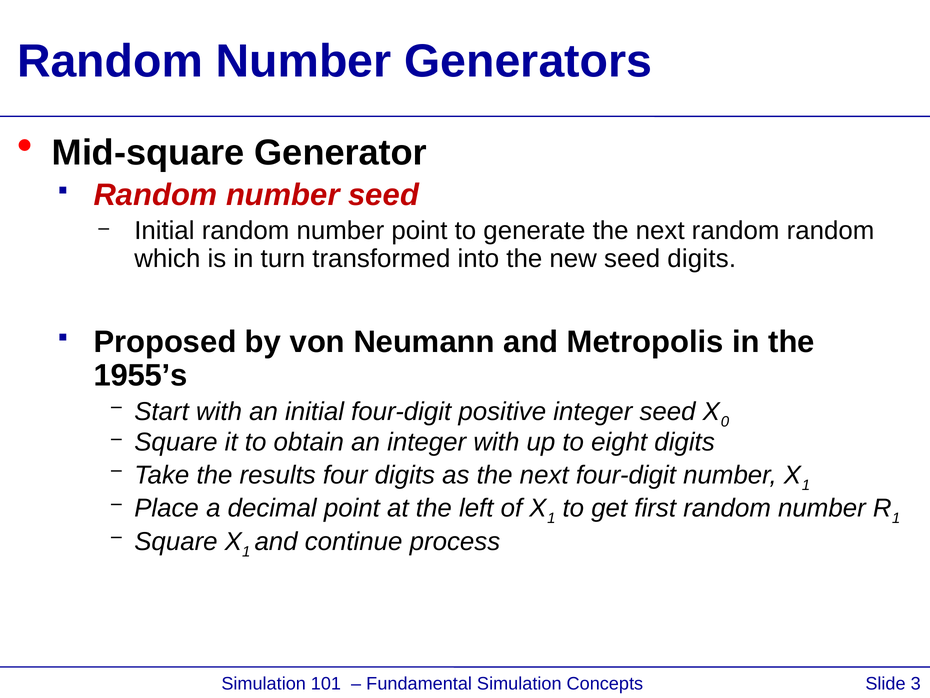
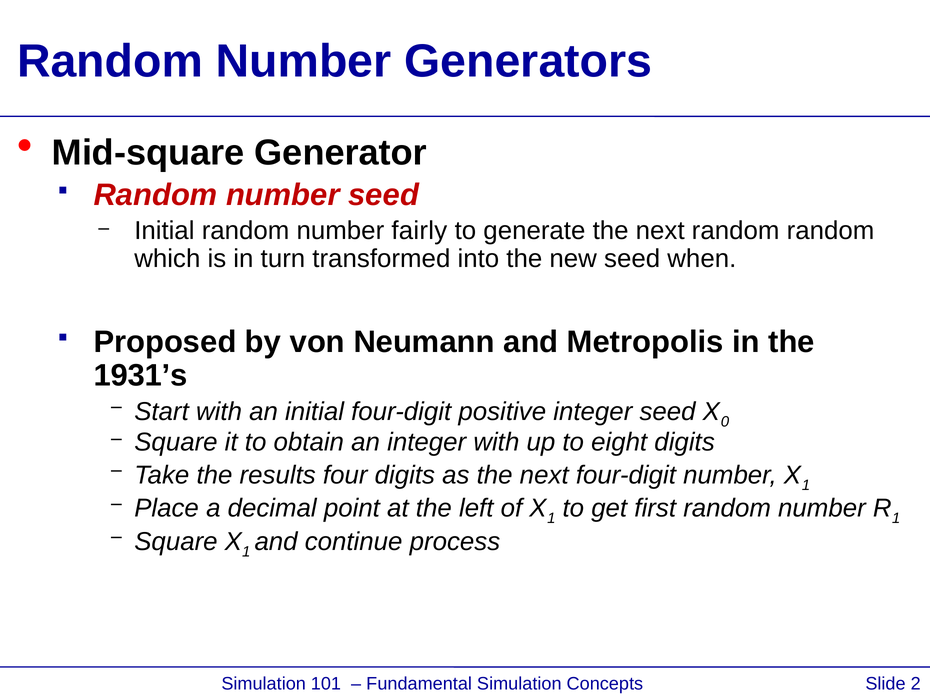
number point: point -> fairly
seed digits: digits -> when
1955’s: 1955’s -> 1931’s
3: 3 -> 2
